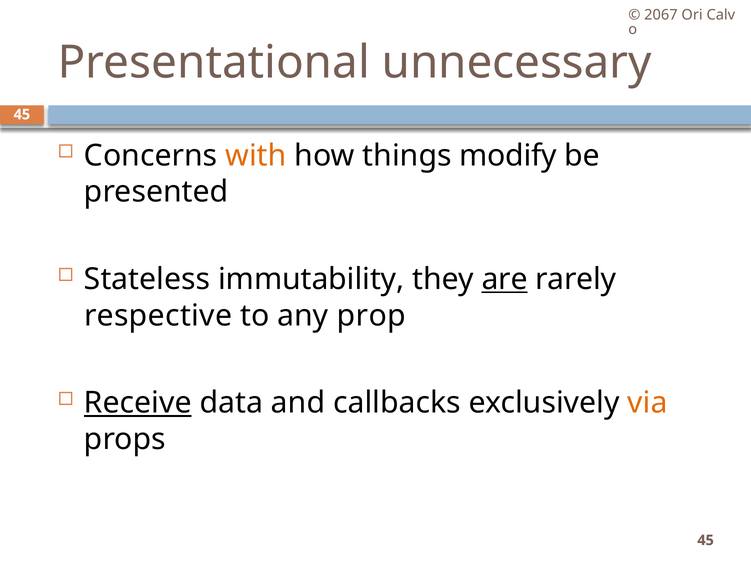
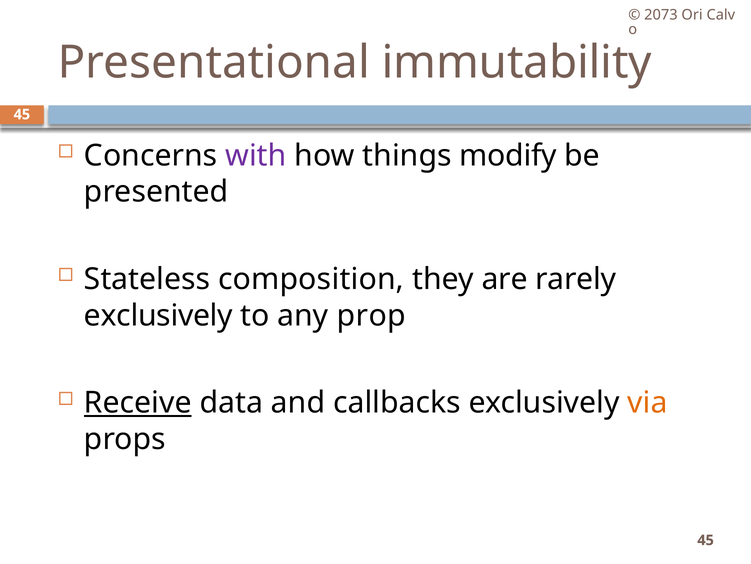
2067: 2067 -> 2073
unnecessary: unnecessary -> immutability
with colour: orange -> purple
immutability: immutability -> composition
are underline: present -> none
respective at (158, 315): respective -> exclusively
